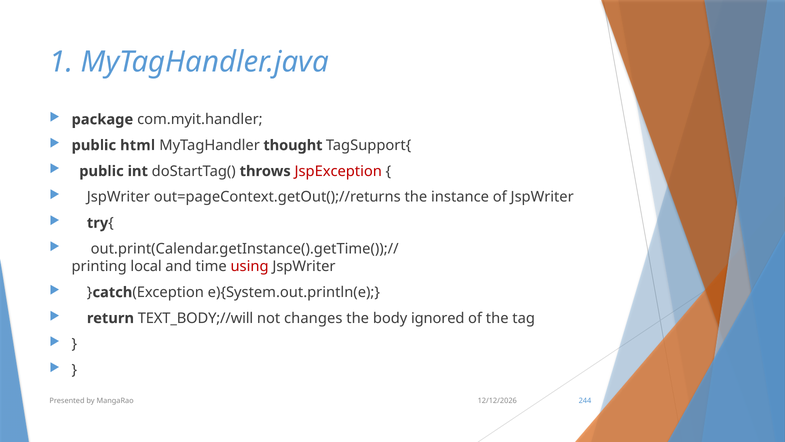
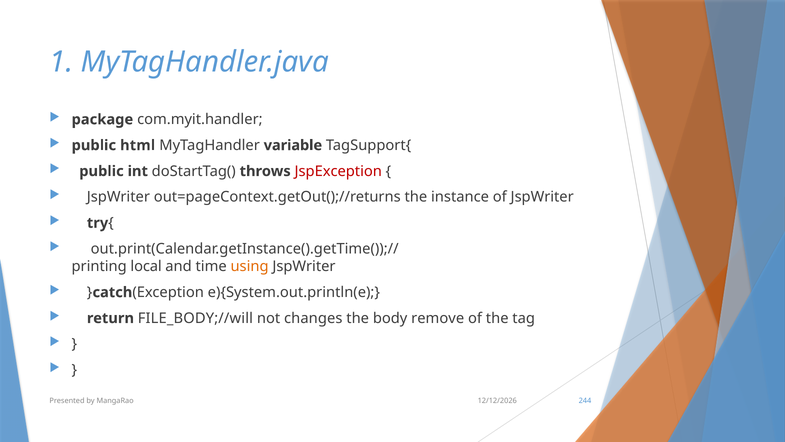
thought: thought -> variable
using colour: red -> orange
TEXT_BODY;//will: TEXT_BODY;//will -> FILE_BODY;//will
ignored: ignored -> remove
